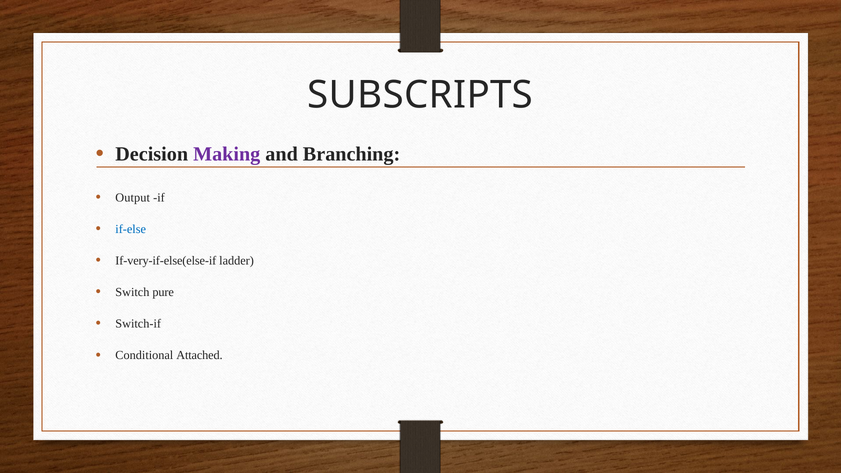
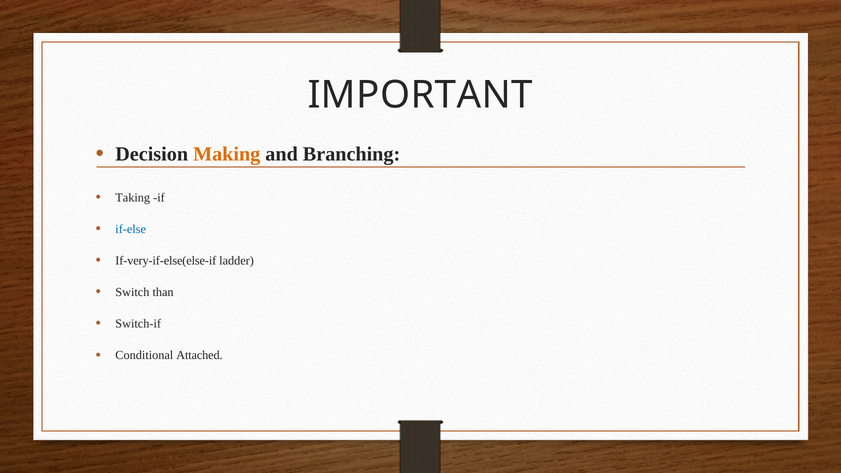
SUBSCRIPTS: SUBSCRIPTS -> IMPORTANT
Making colour: purple -> orange
Output: Output -> Taking
pure: pure -> than
